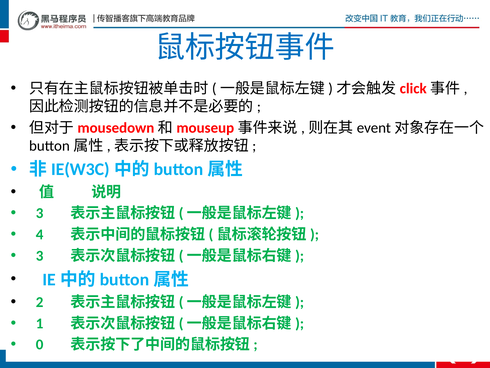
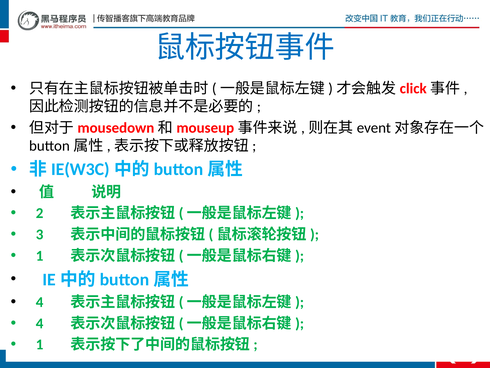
3 at (40, 213): 3 -> 2
4: 4 -> 3
3 at (40, 256): 3 -> 1
2 at (40, 302): 2 -> 4
1 at (40, 323): 1 -> 4
0 at (40, 344): 0 -> 1
